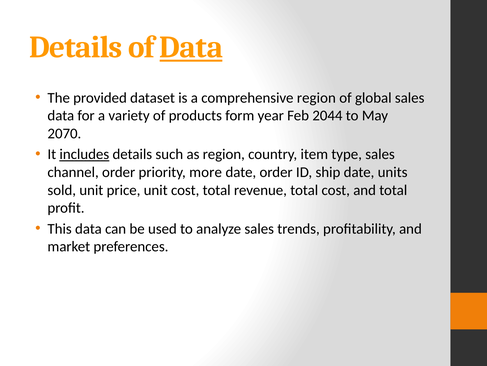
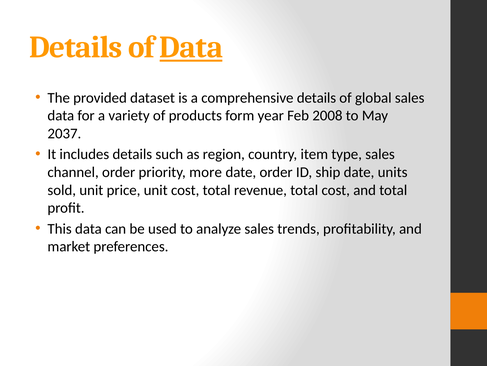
comprehensive region: region -> details
2044: 2044 -> 2008
2070: 2070 -> 2037
includes underline: present -> none
